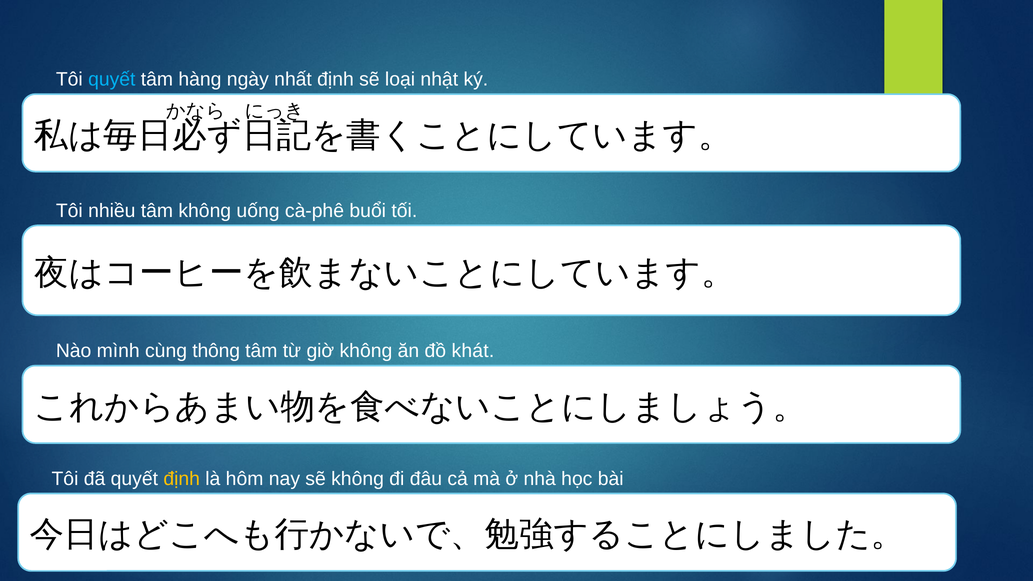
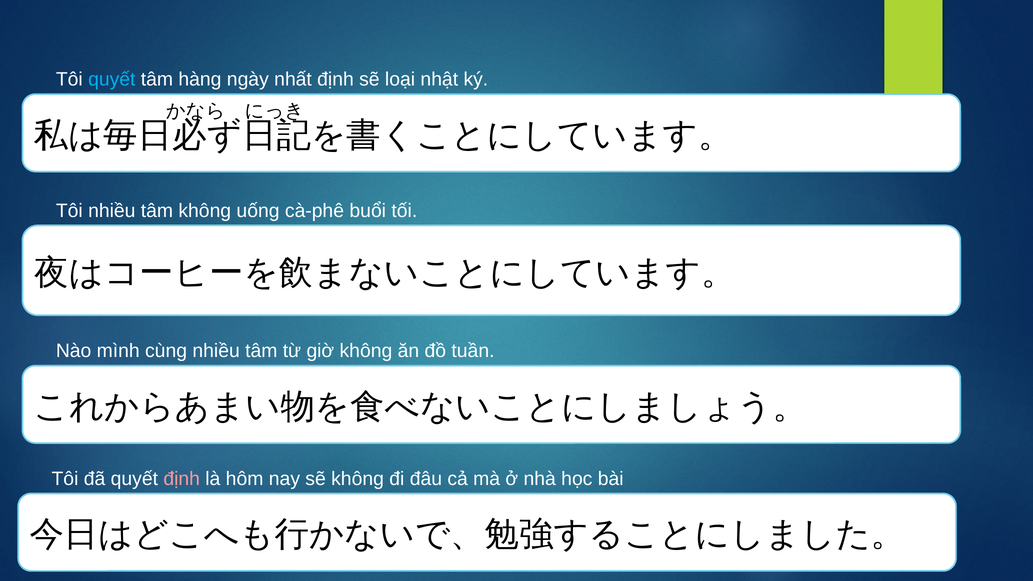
cùng thông: thông -> nhiều
khát: khát -> tuần
định at (182, 479) colour: yellow -> pink
